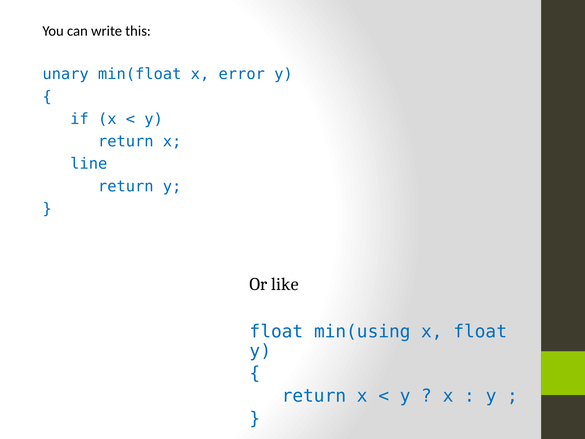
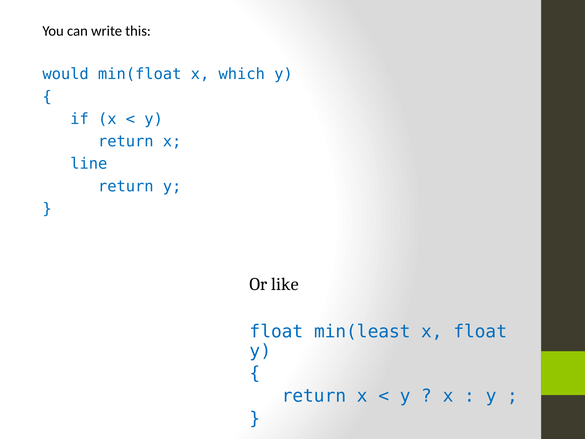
unary: unary -> would
error: error -> which
min(using: min(using -> min(least
